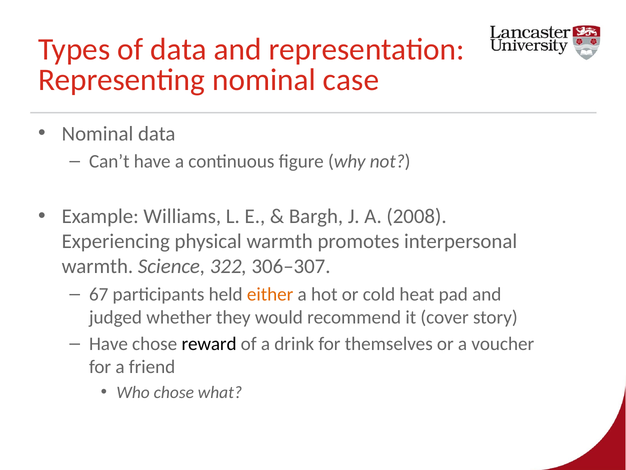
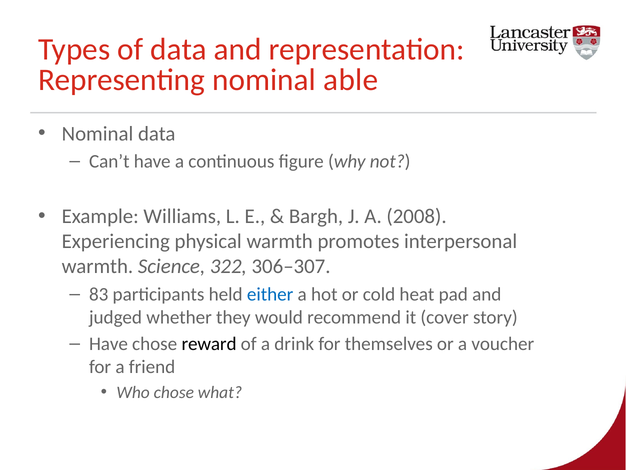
case: case -> able
67: 67 -> 83
either colour: orange -> blue
